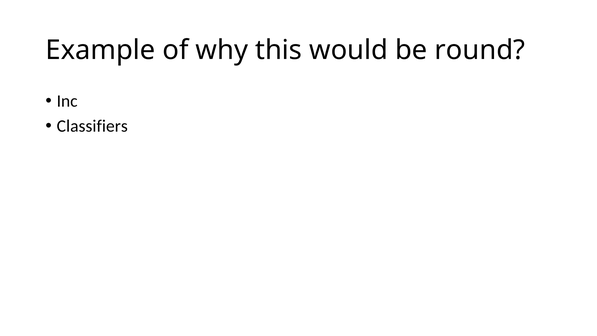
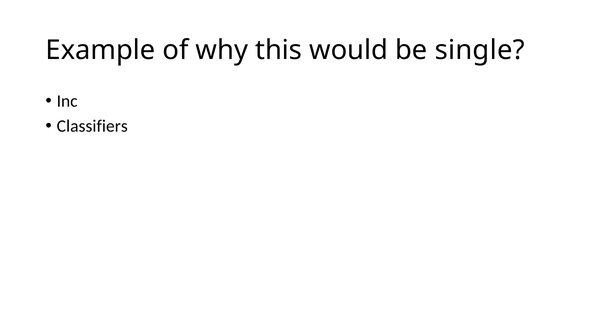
round: round -> single
